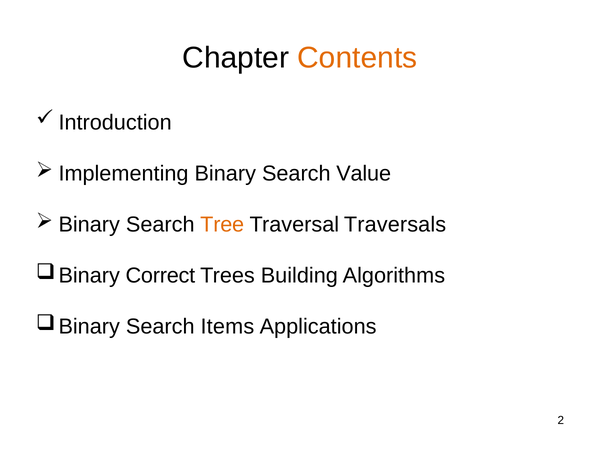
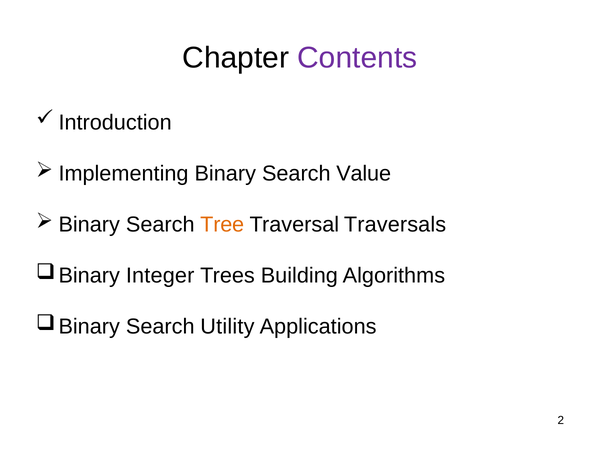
Contents colour: orange -> purple
Correct: Correct -> Integer
Items: Items -> Utility
